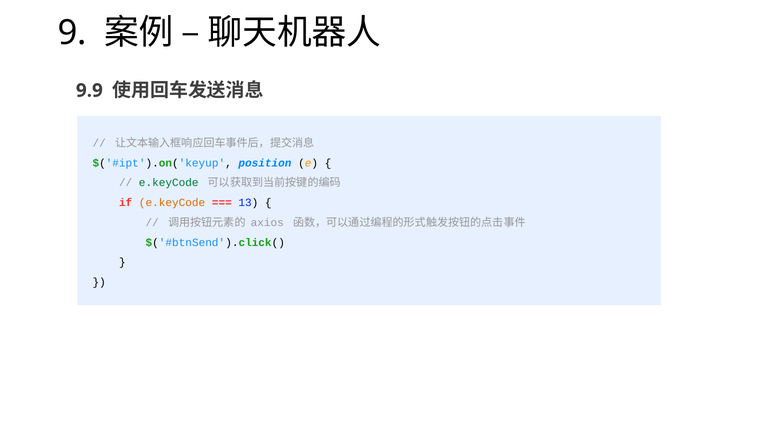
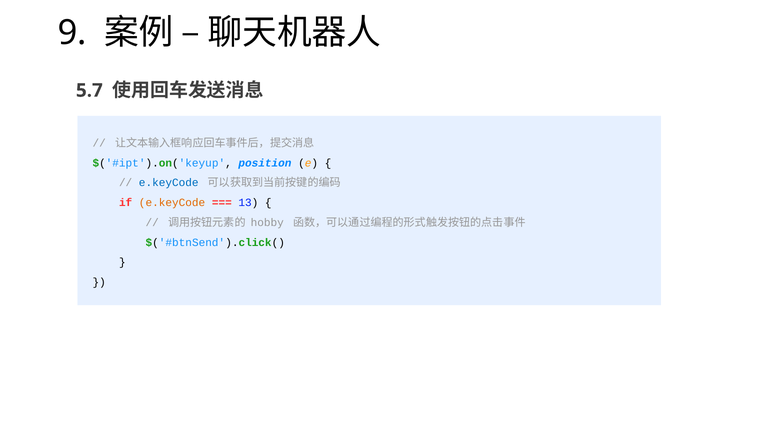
9.9: 9.9 -> 5.7
e.keyCode at (169, 183) colour: green -> blue
axios: axios -> hobby
